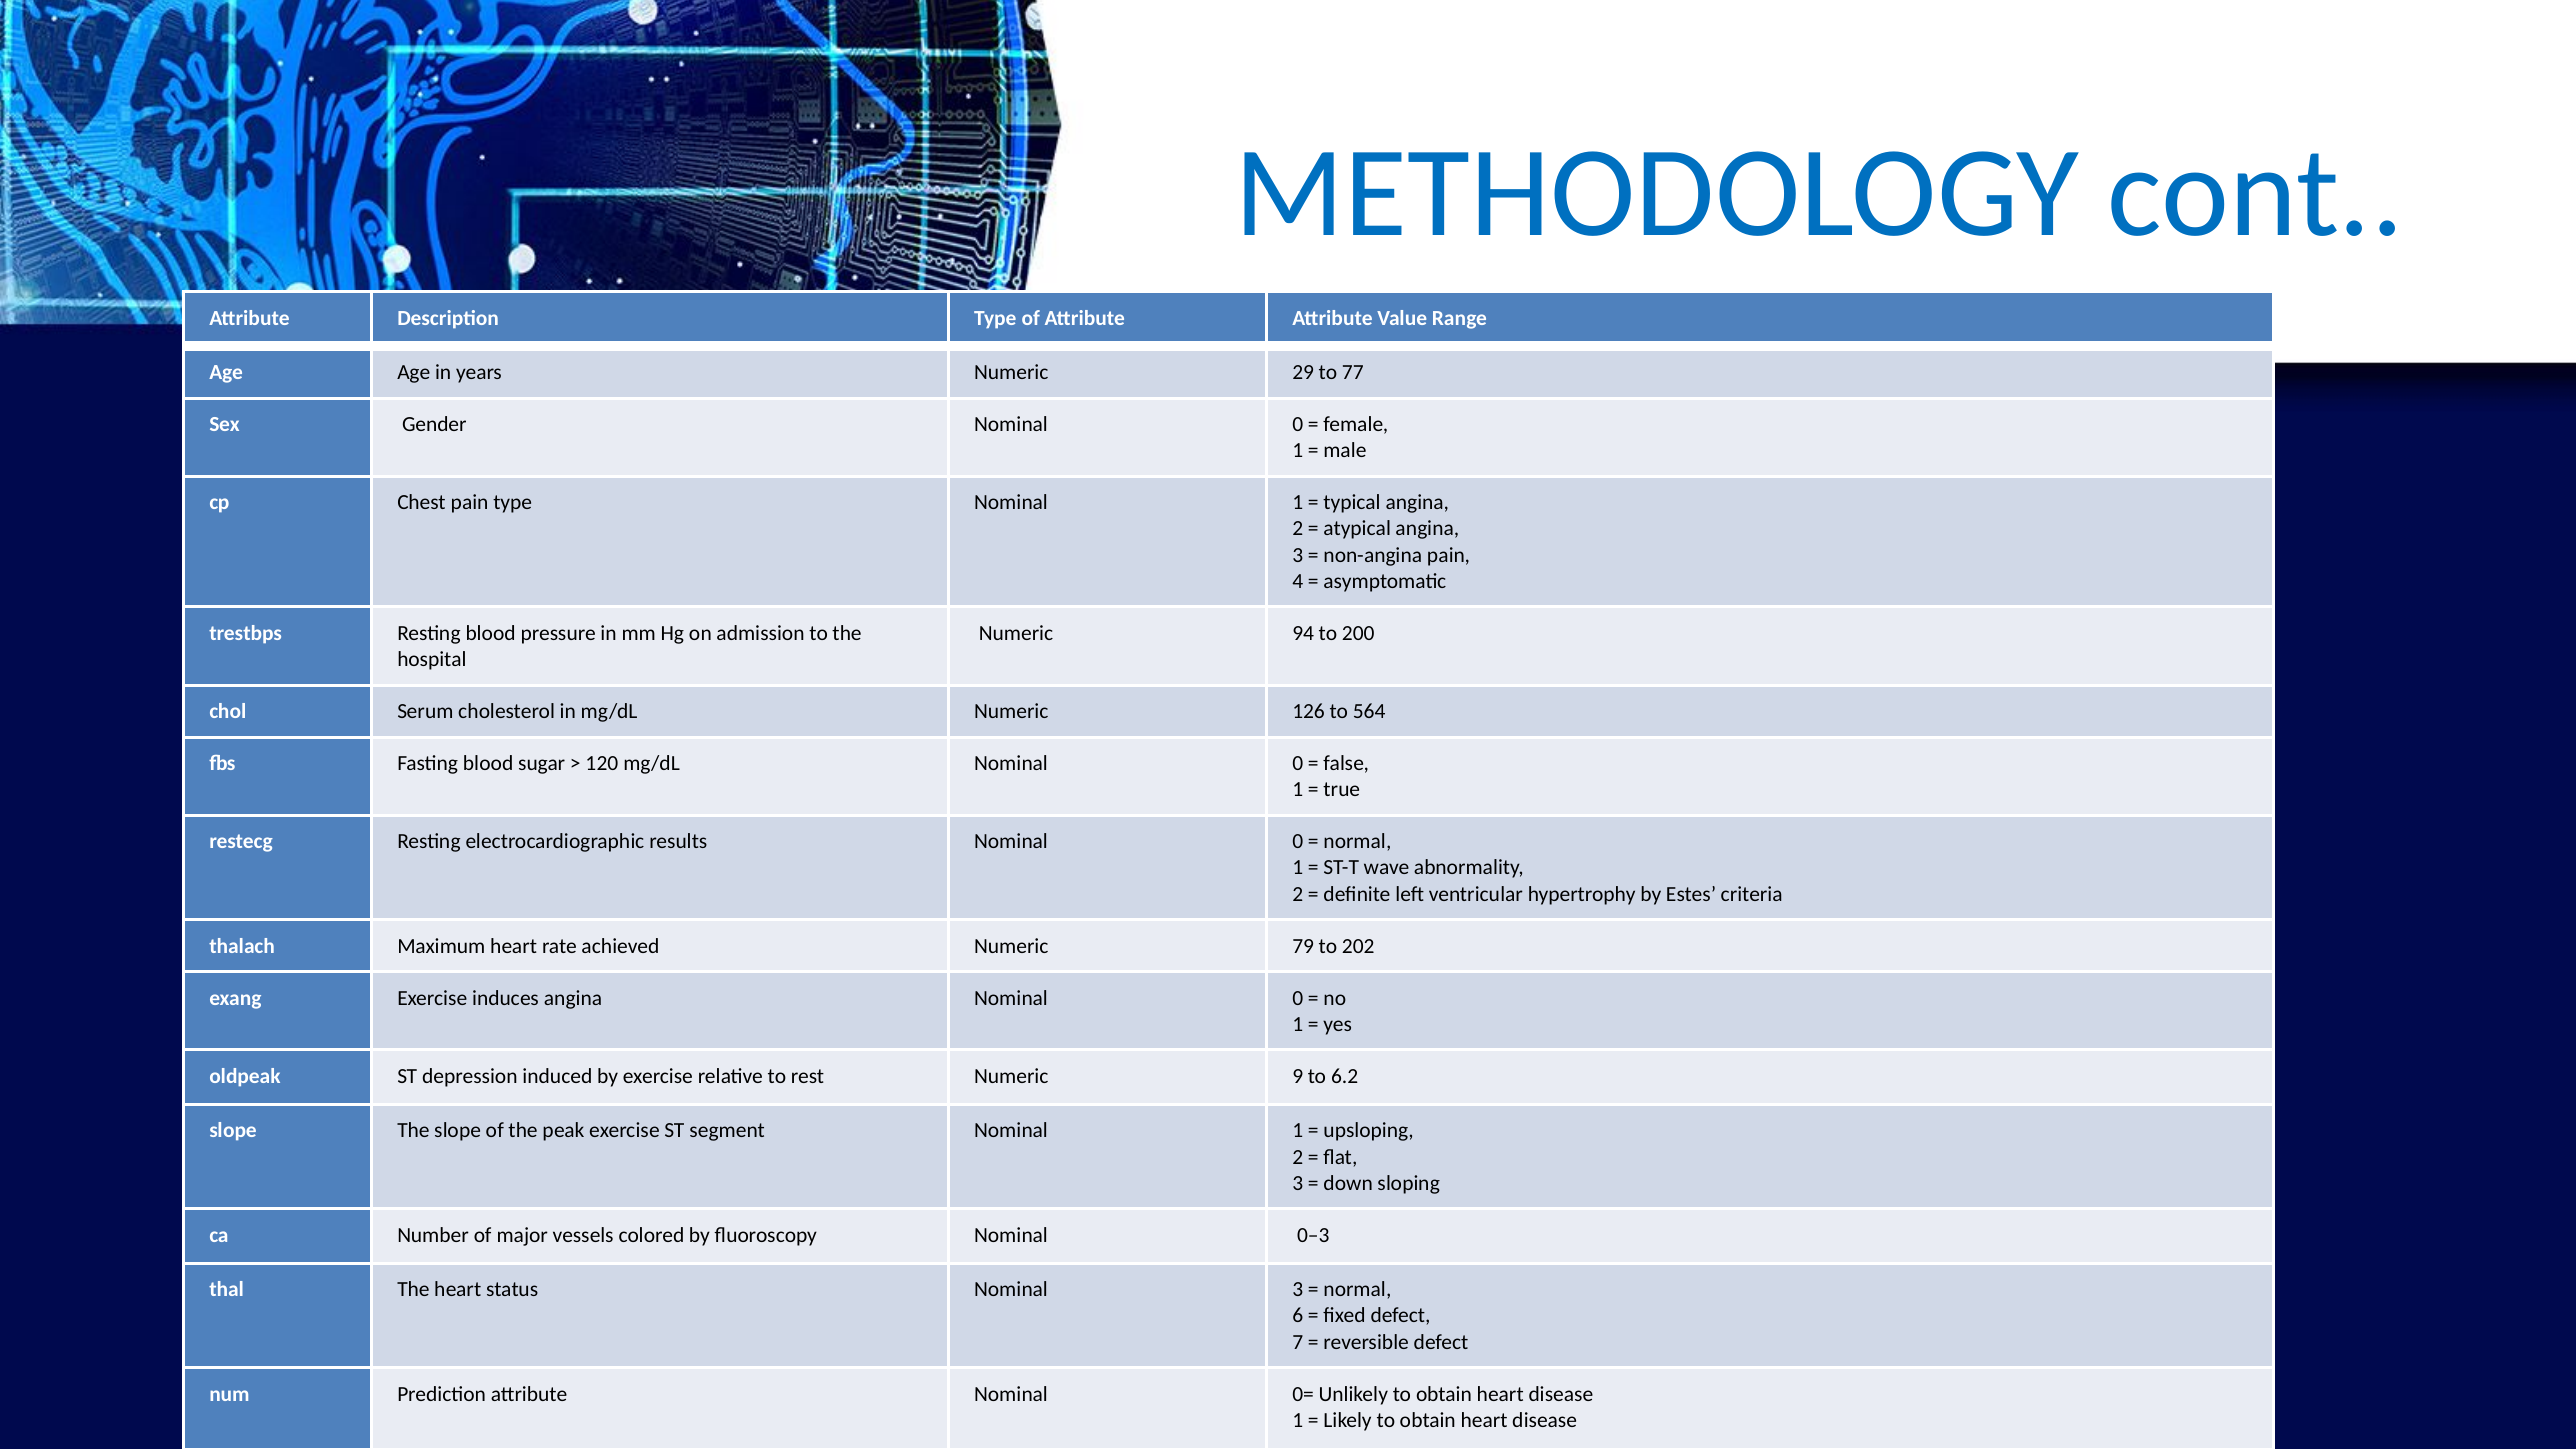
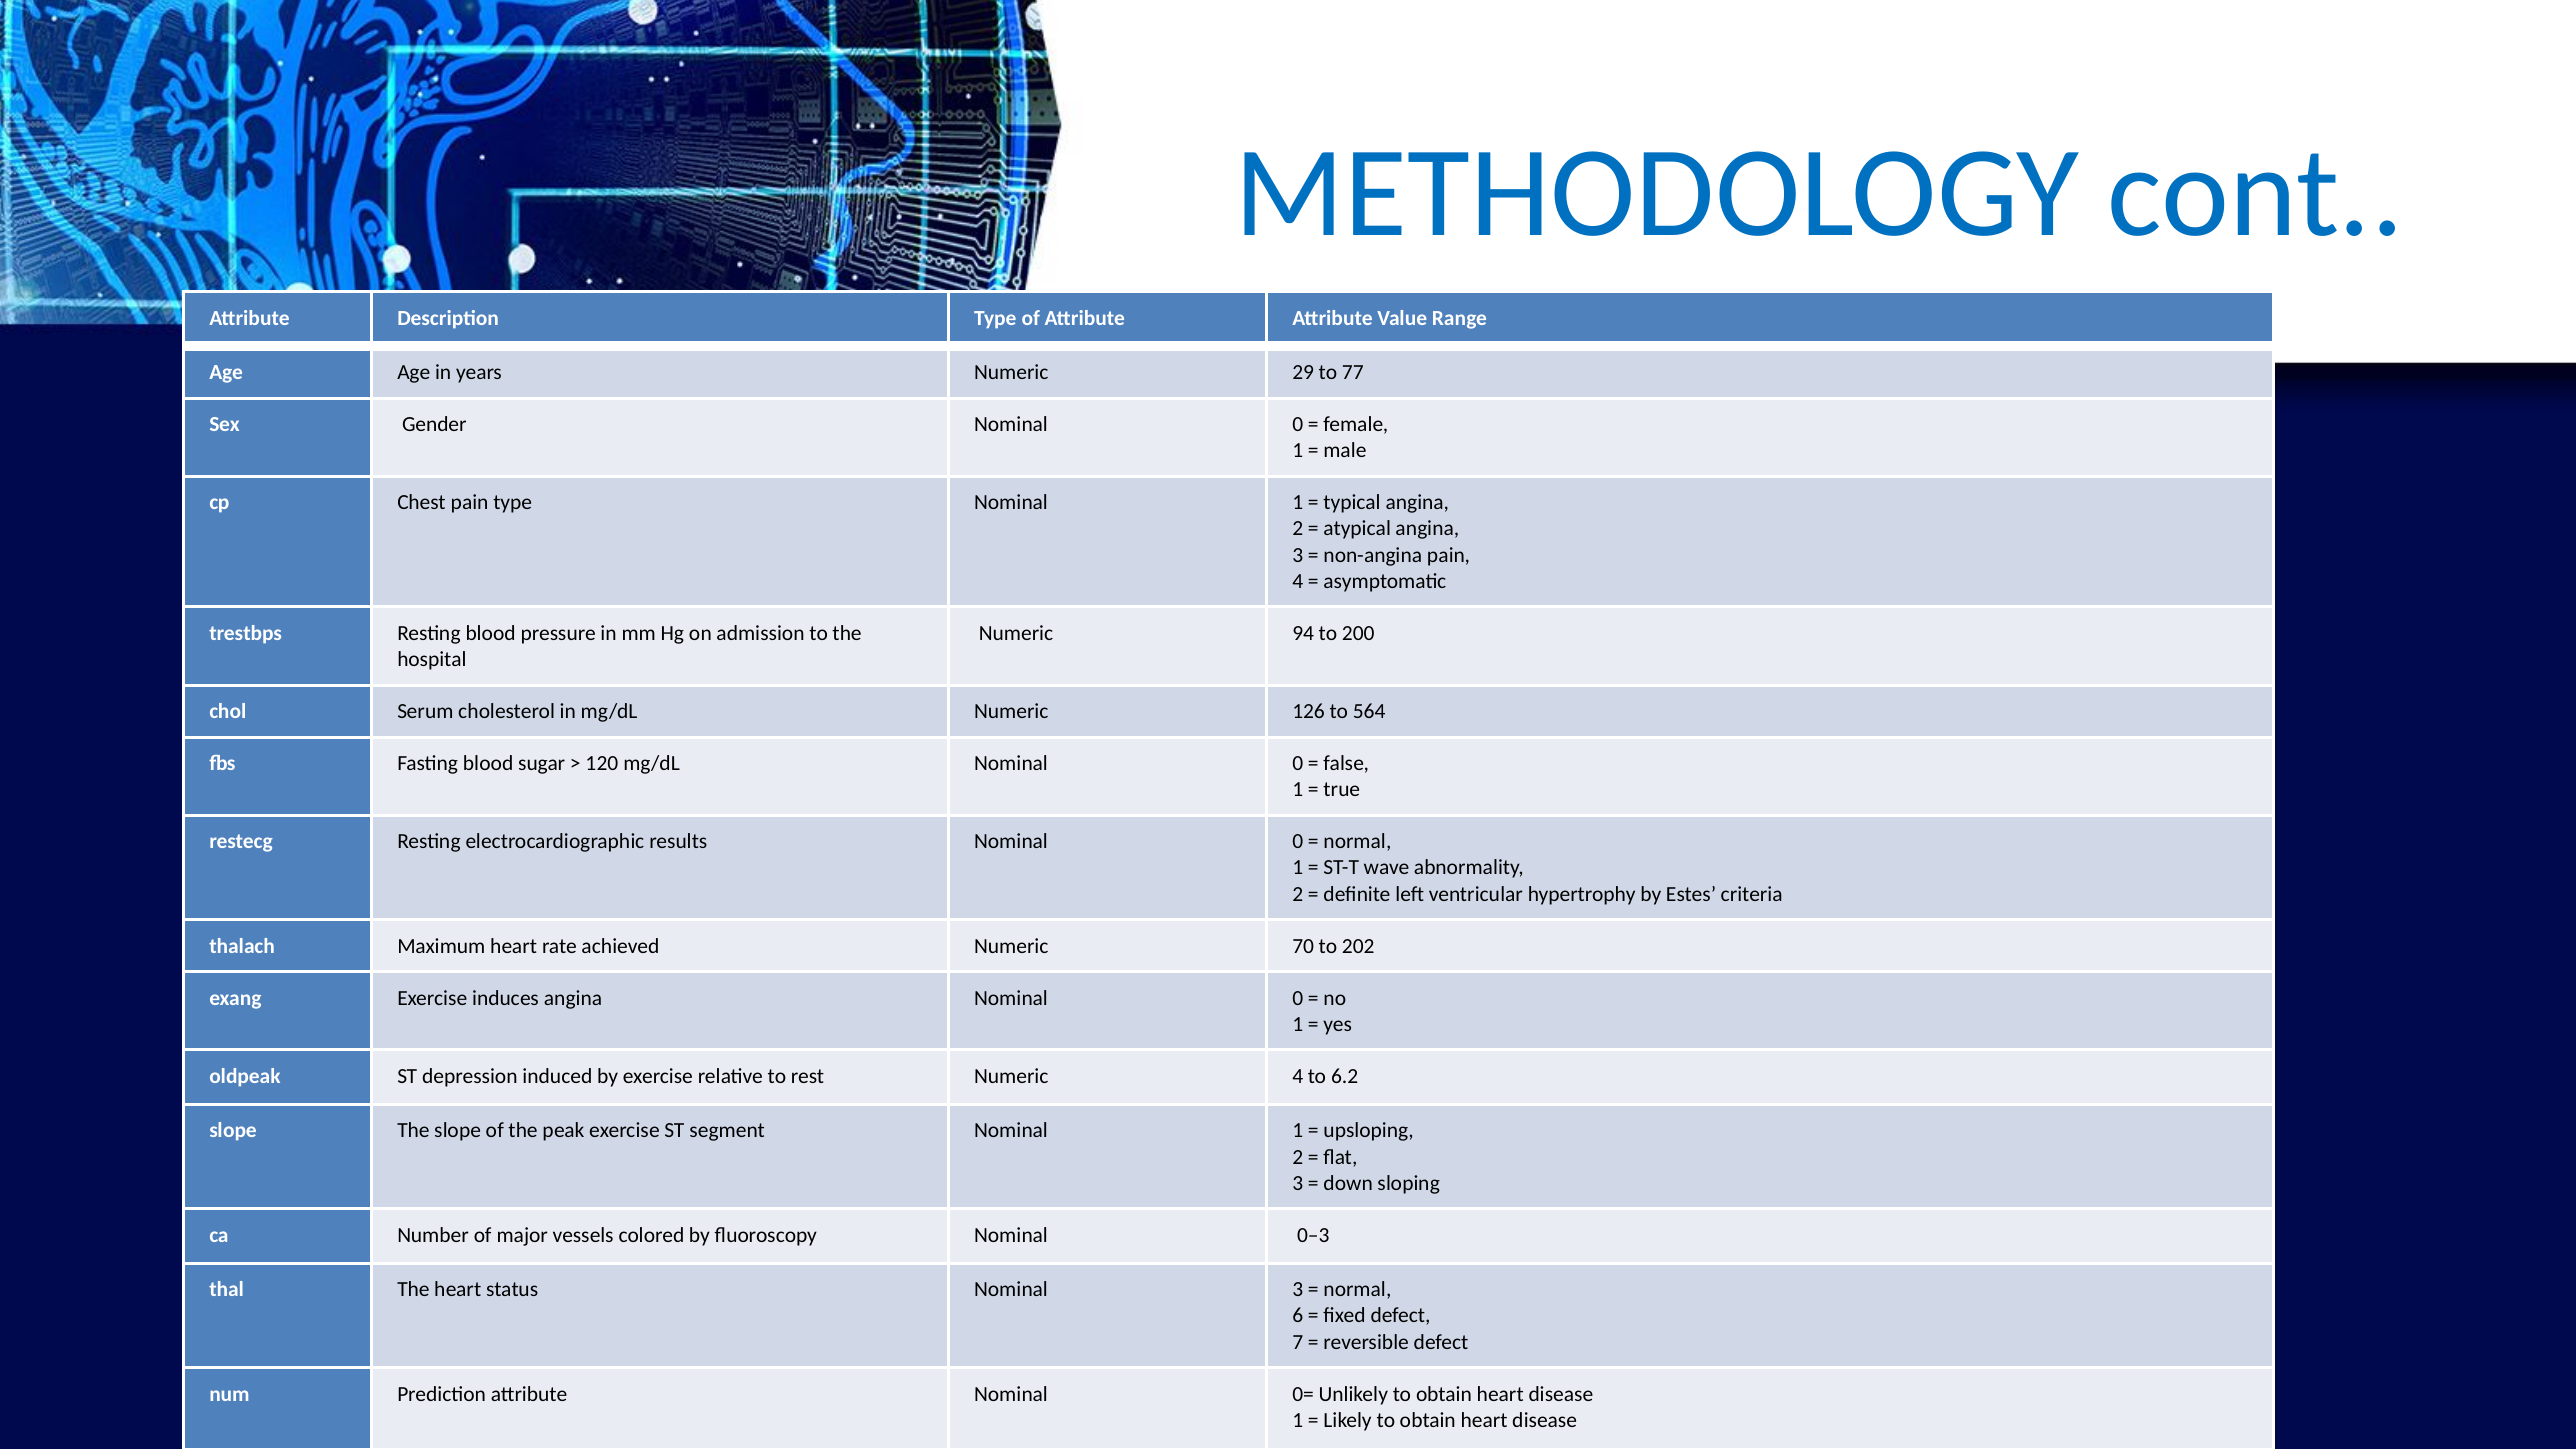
79: 79 -> 70
Numeric 9: 9 -> 4
